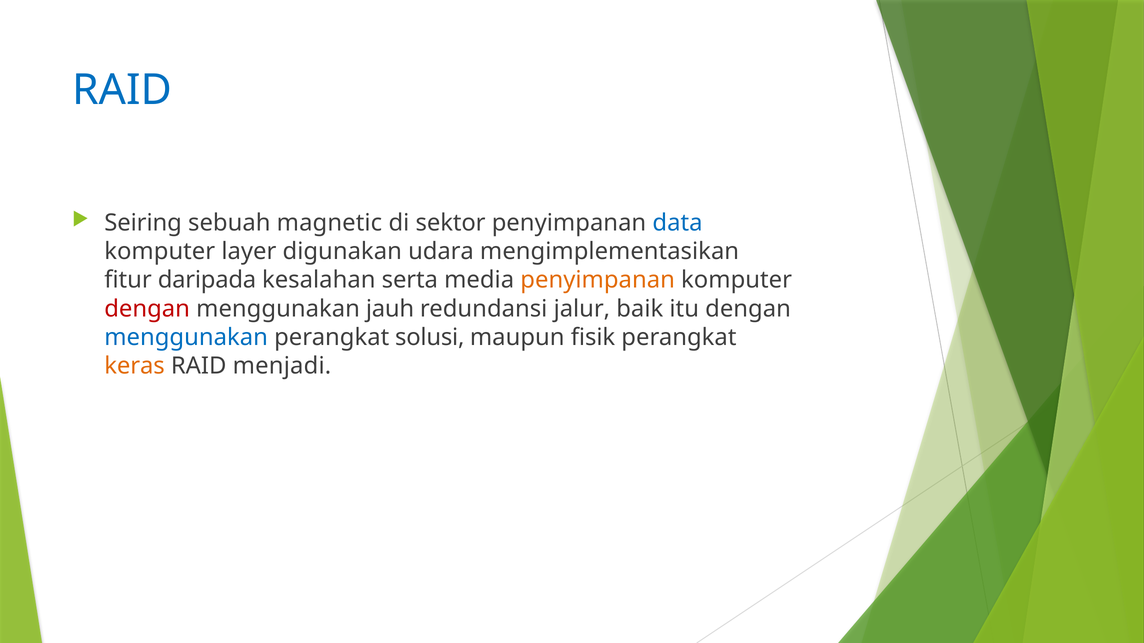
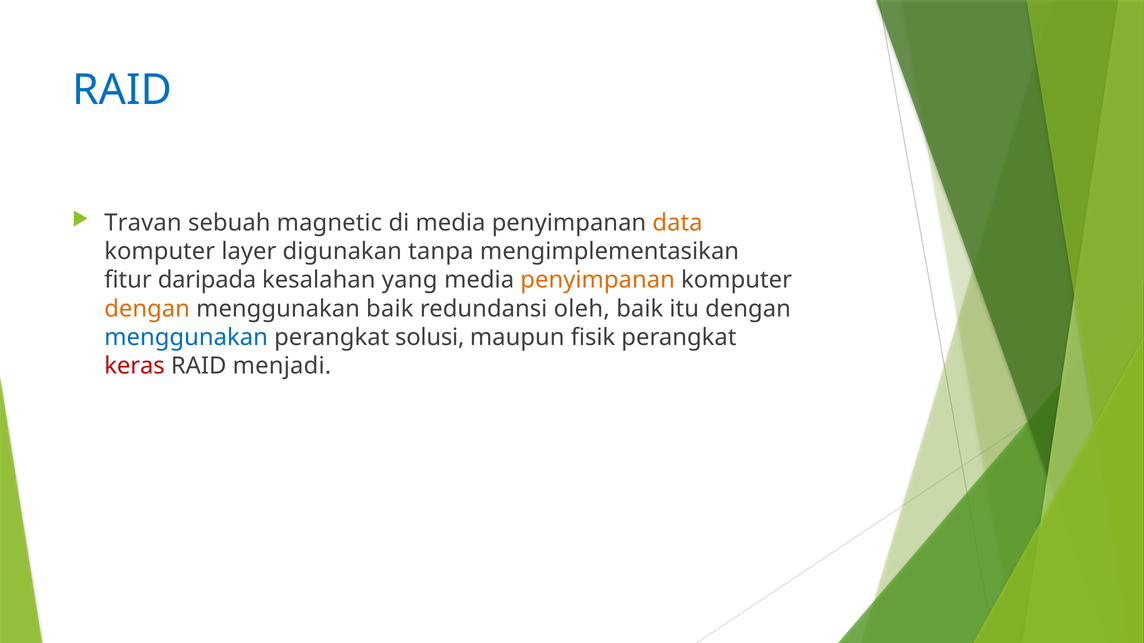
Seiring: Seiring -> Travan
di sektor: sektor -> media
data colour: blue -> orange
udara: udara -> tanpa
serta: serta -> yang
dengan at (147, 309) colour: red -> orange
menggunakan jauh: jauh -> baik
jalur: jalur -> oleh
keras colour: orange -> red
